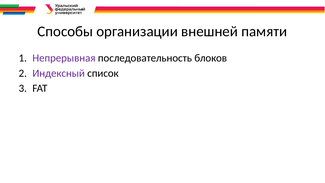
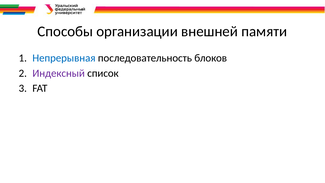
Непрерывная colour: purple -> blue
